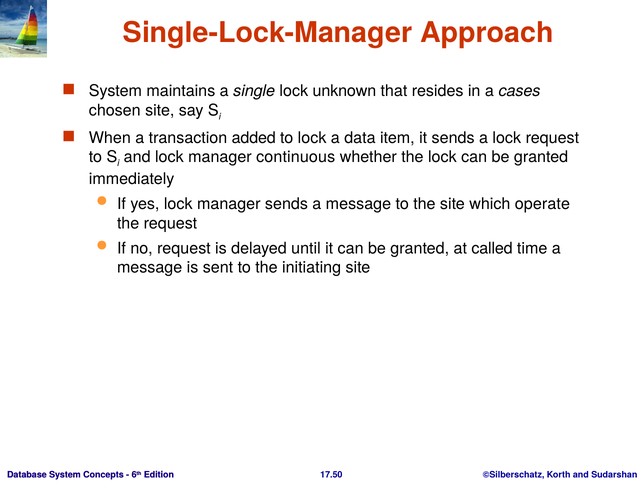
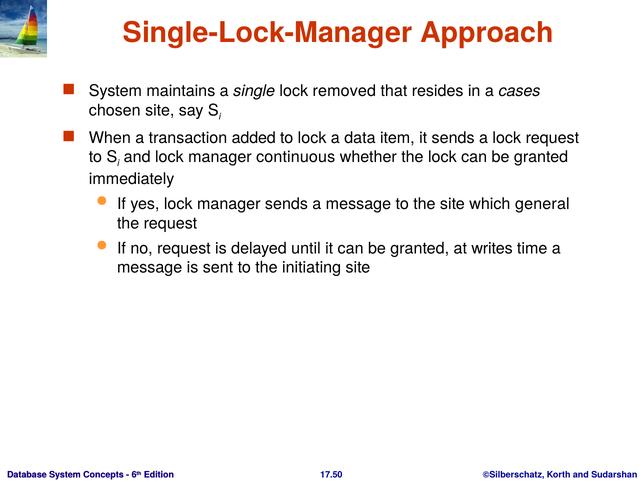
unknown: unknown -> removed
operate: operate -> general
called: called -> writes
